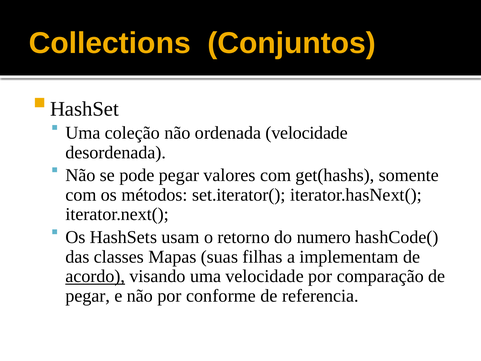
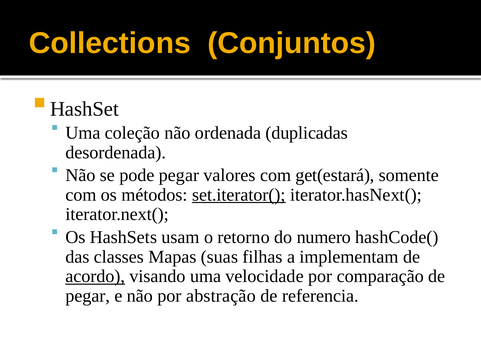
ordenada velocidade: velocidade -> duplicadas
get(hashs: get(hashs -> get(estará
set.iterator( underline: none -> present
conforme: conforme -> abstração
